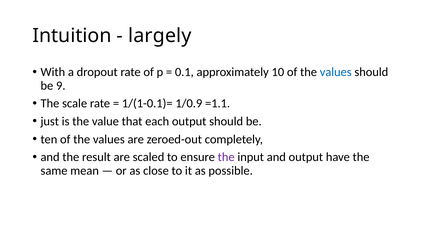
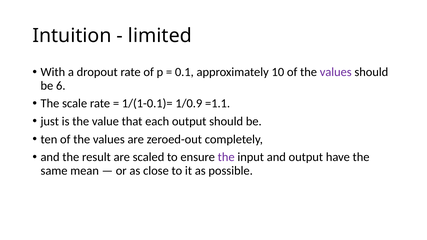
largely: largely -> limited
values at (336, 72) colour: blue -> purple
9: 9 -> 6
